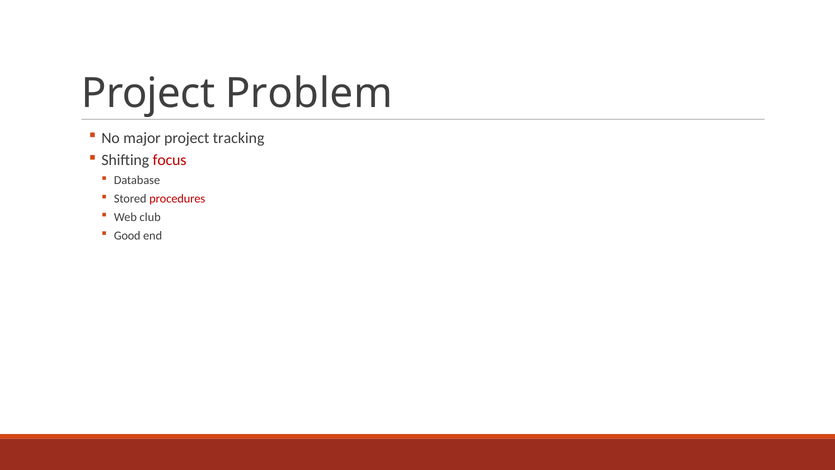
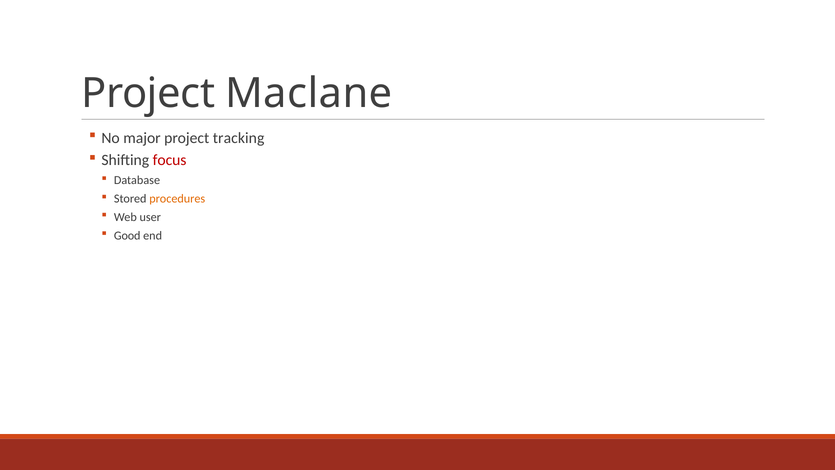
Problem: Problem -> Maclane
procedures colour: red -> orange
club: club -> user
